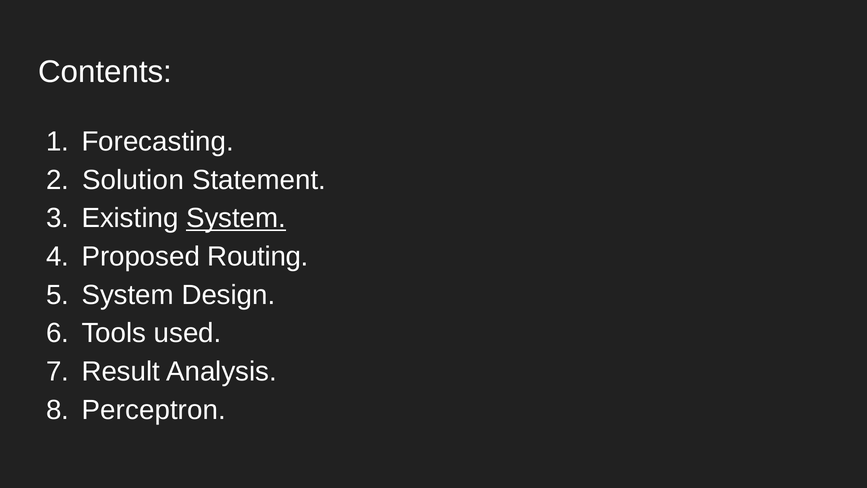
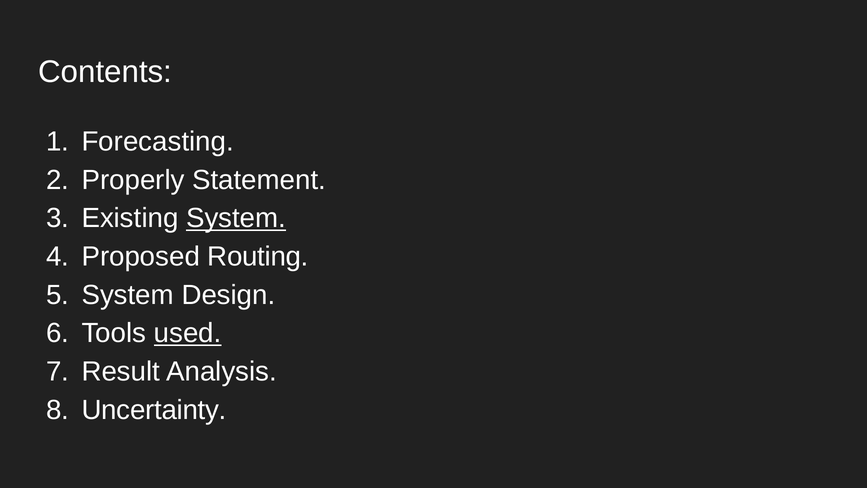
Solution: Solution -> Properly
used underline: none -> present
Perceptron: Perceptron -> Uncertainty
